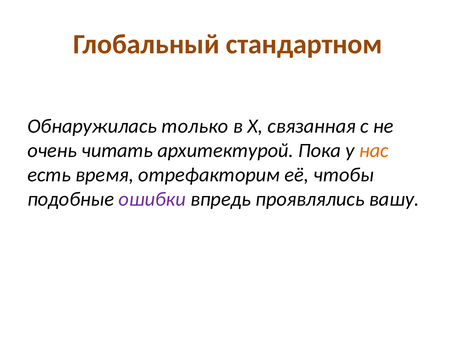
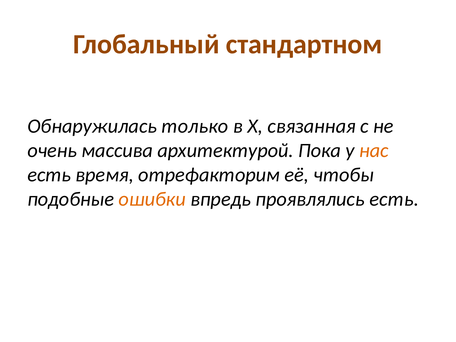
читать: читать -> массива
ошибки colour: purple -> orange
проявлялись вашу: вашу -> есть
